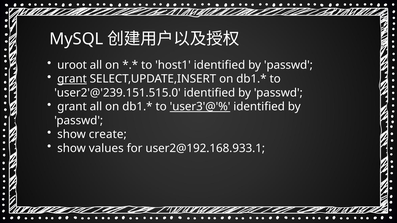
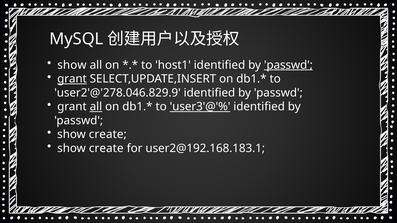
uroot at (72, 65): uroot -> show
passwd at (288, 65) underline: none -> present
user2'@'239.151.515.0: user2'@'239.151.515.0 -> user2'@'278.046.829.9
all at (96, 107) underline: none -> present
values at (106, 148): values -> create
user2@192.168.933.1: user2@192.168.933.1 -> user2@192.168.183.1
